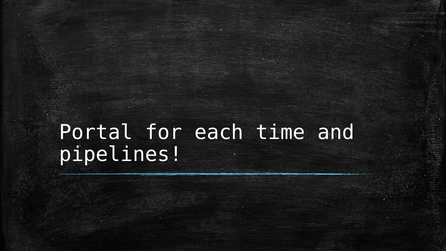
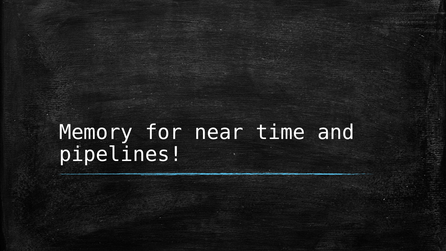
Portal: Portal -> Memory
each: each -> near
